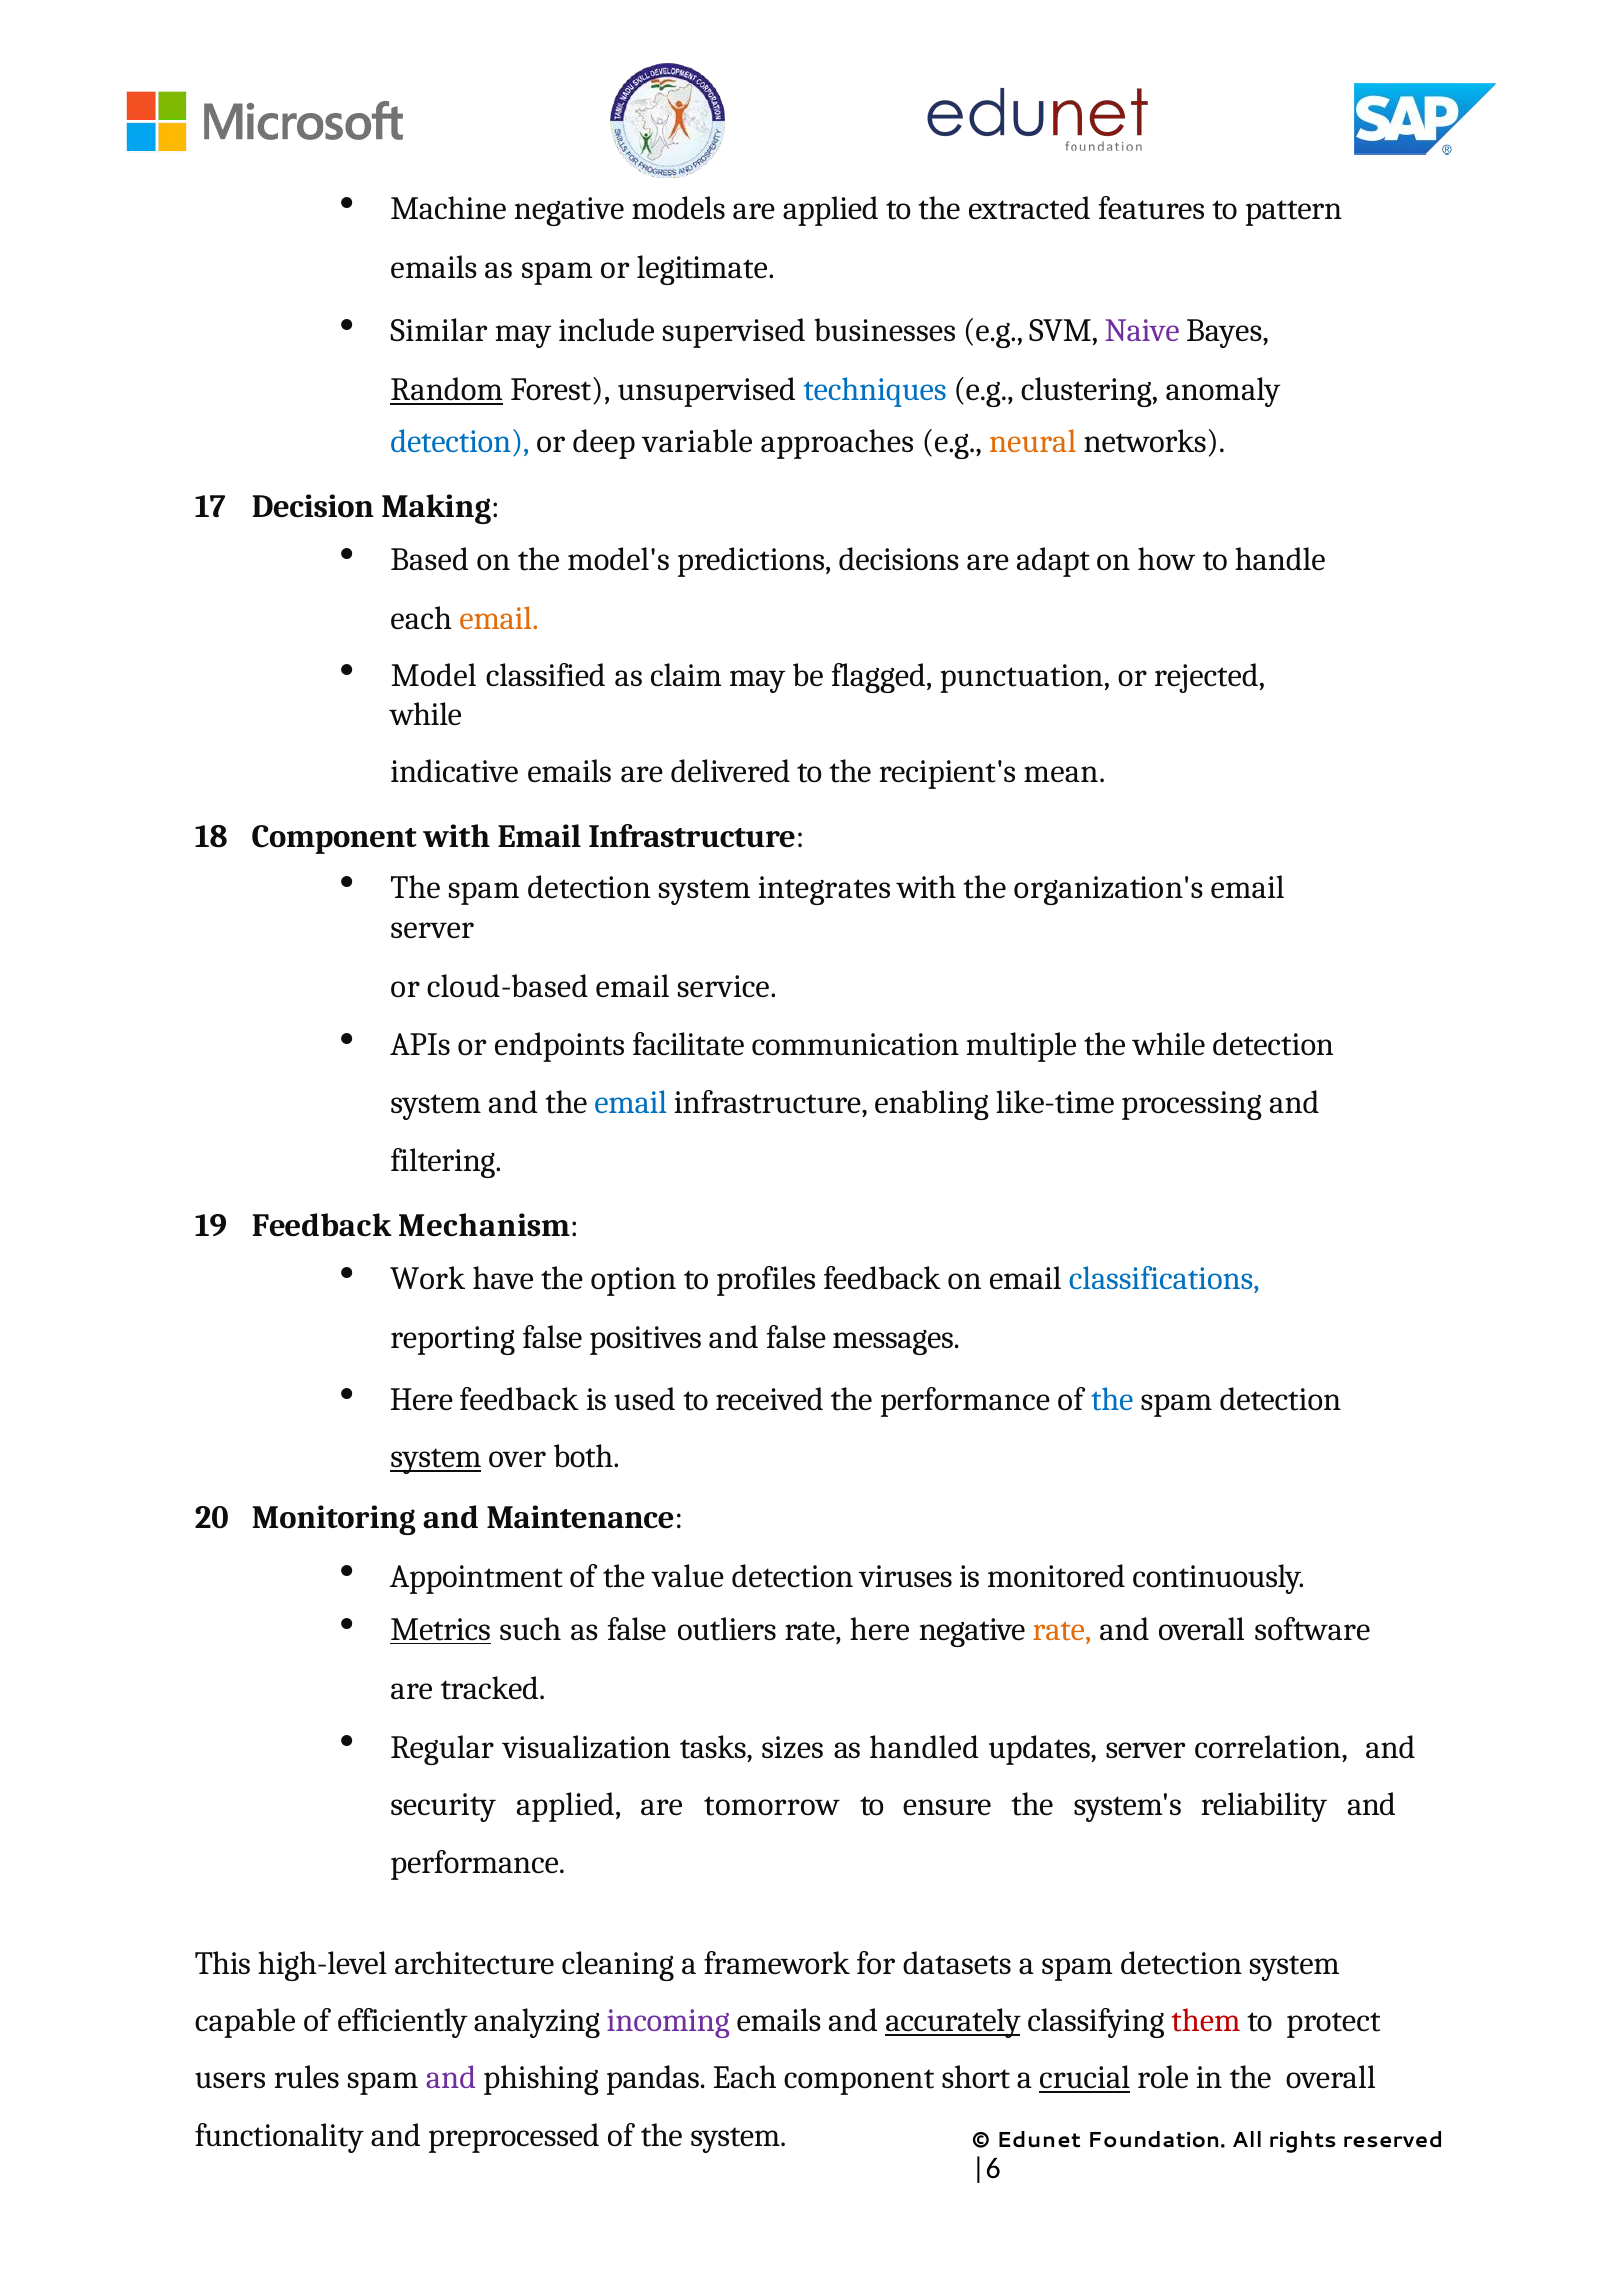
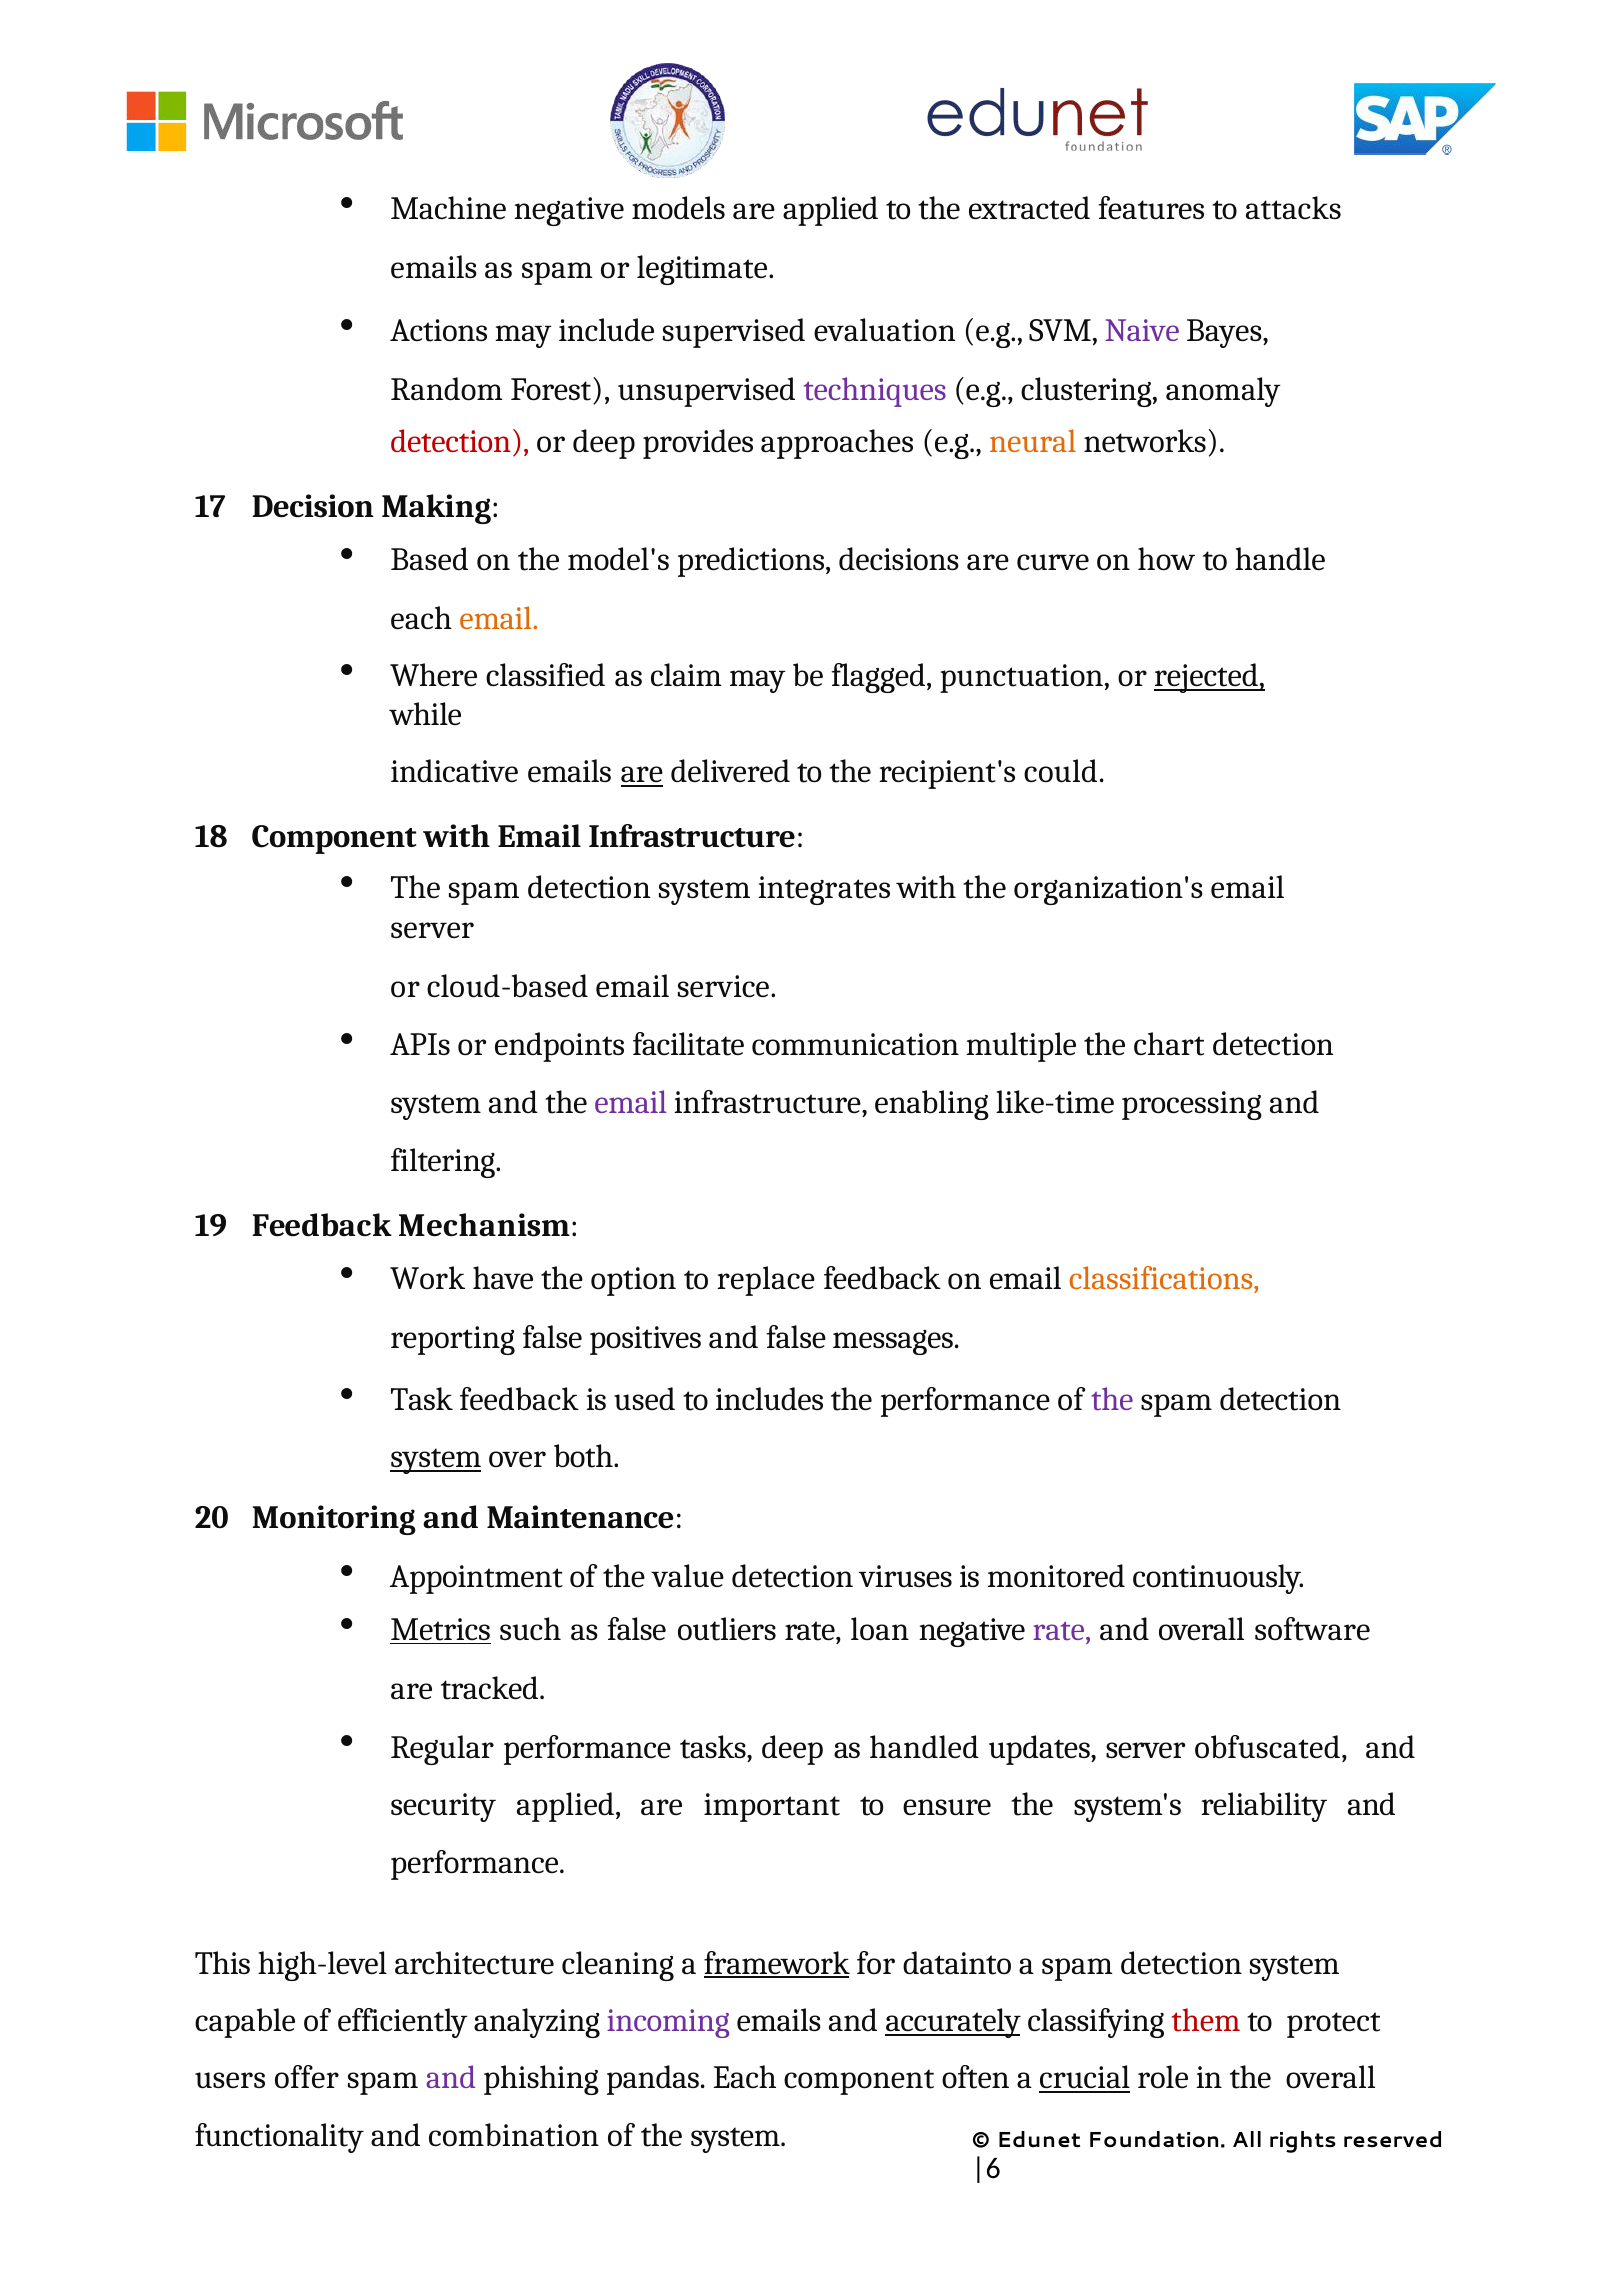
pattern: pattern -> attacks
Similar: Similar -> Actions
businesses: businesses -> evaluation
Random underline: present -> none
techniques colour: blue -> purple
detection at (460, 441) colour: blue -> red
variable: variable -> provides
adapt: adapt -> curve
Model: Model -> Where
rejected underline: none -> present
are at (642, 772) underline: none -> present
mean: mean -> could
the while: while -> chart
email at (631, 1103) colour: blue -> purple
profiles: profiles -> replace
classifications colour: blue -> orange
Here at (422, 1400): Here -> Task
received: received -> includes
the at (1112, 1400) colour: blue -> purple
rate here: here -> loan
rate at (1062, 1629) colour: orange -> purple
Regular visualization: visualization -> performance
tasks sizes: sizes -> deep
correlation: correlation -> obfuscated
tomorrow: tomorrow -> important
framework underline: none -> present
datasets: datasets -> datainto
rules: rules -> offer
short: short -> often
preprocessed: preprocessed -> combination
